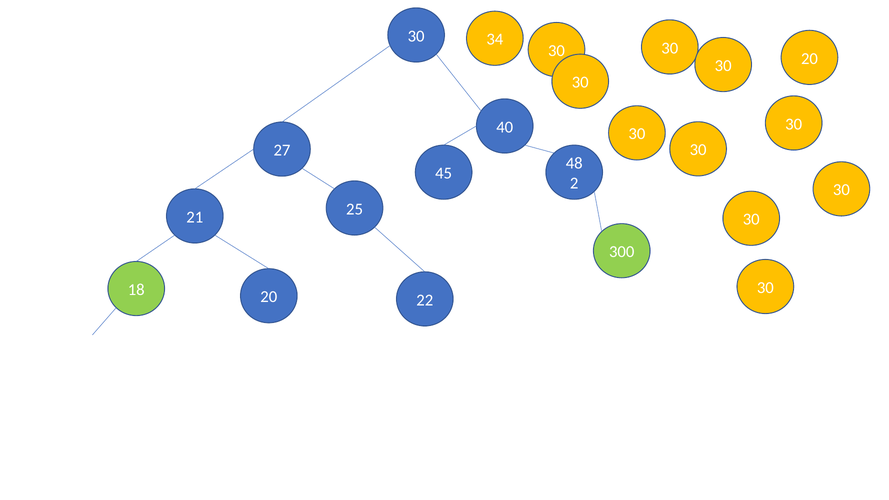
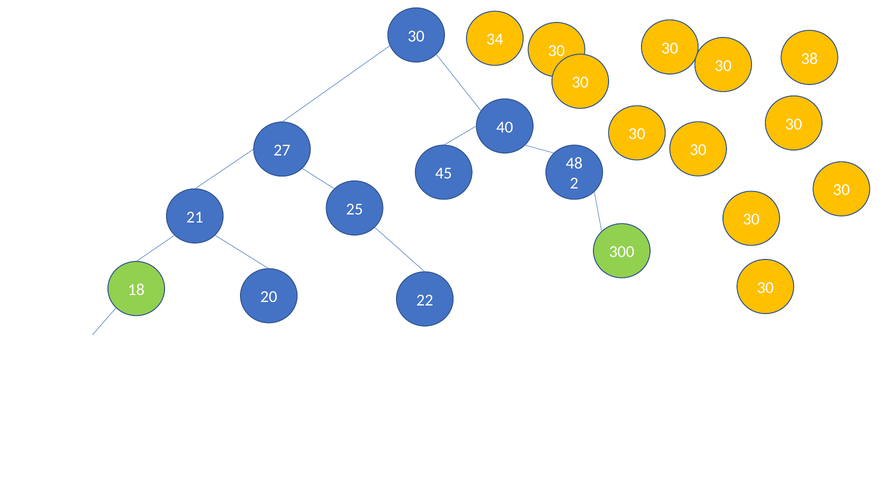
20 at (809, 59): 20 -> 38
